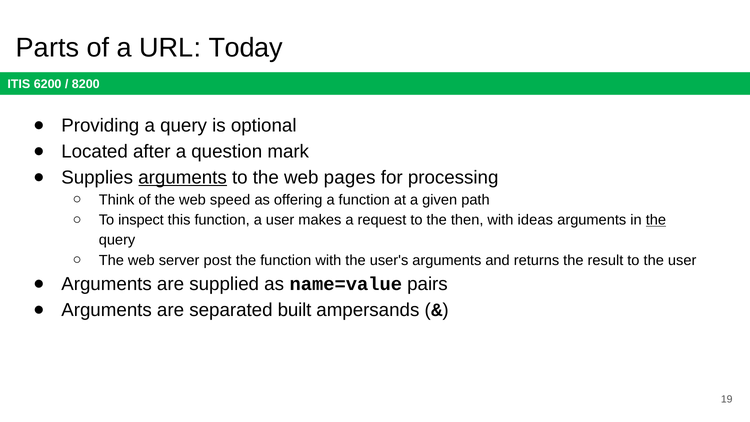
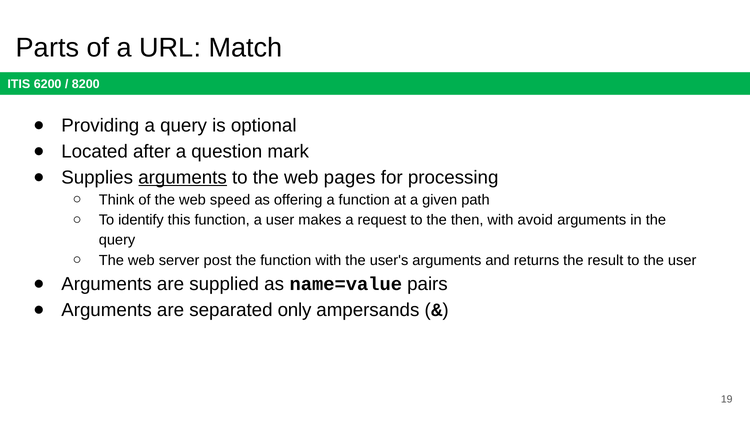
Today: Today -> Match
inspect: inspect -> identify
ideas: ideas -> avoid
the at (656, 220) underline: present -> none
built: built -> only
